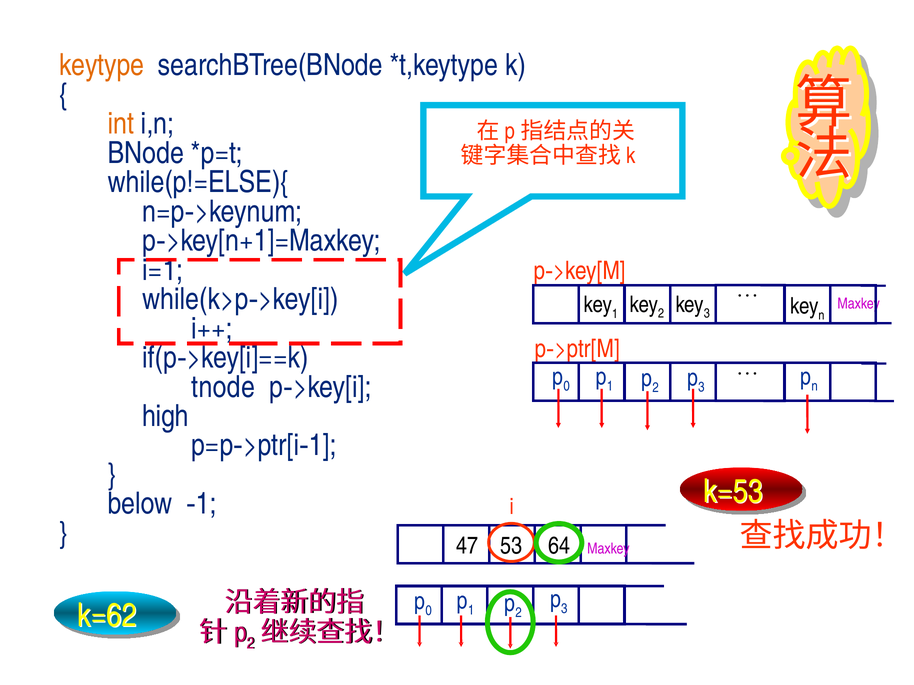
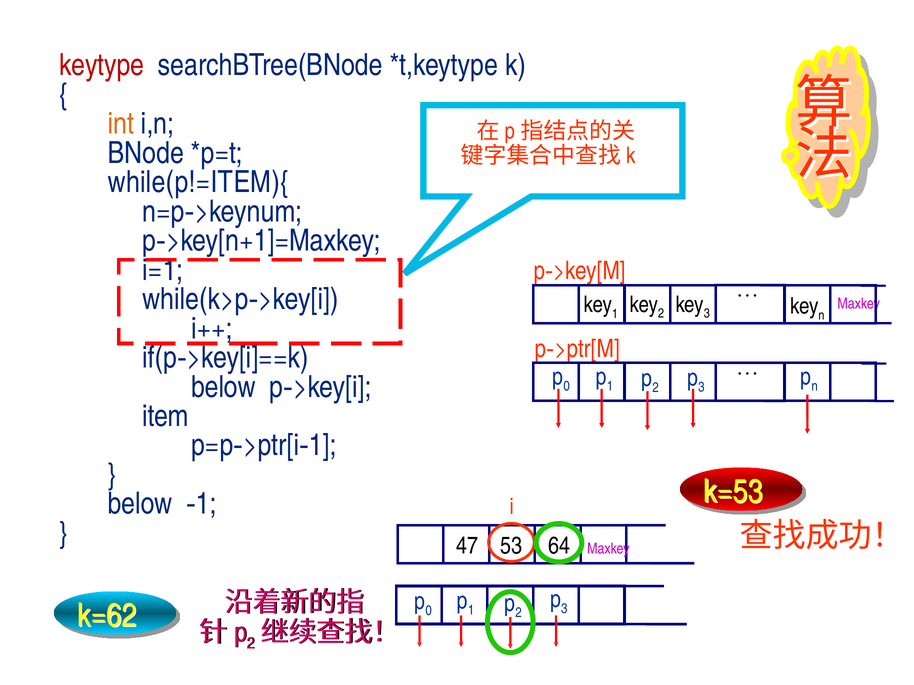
keytype colour: orange -> red
while(p!=ELSE){: while(p!=ELSE){ -> while(p!=ITEM){
tnode at (223, 387): tnode -> below
high: high -> item
